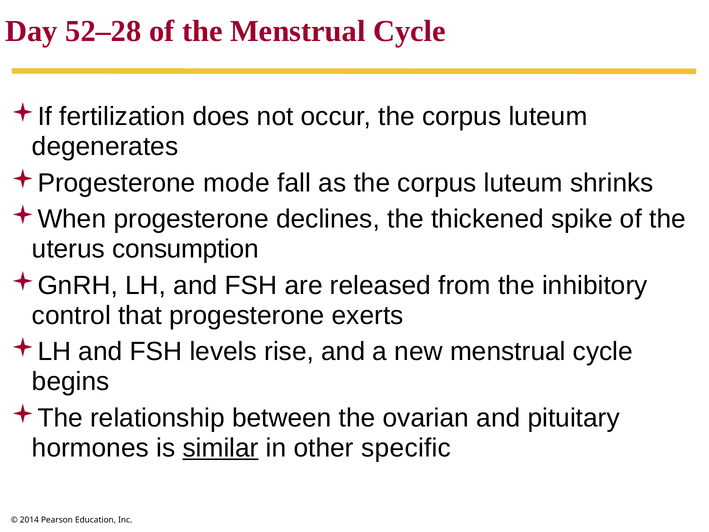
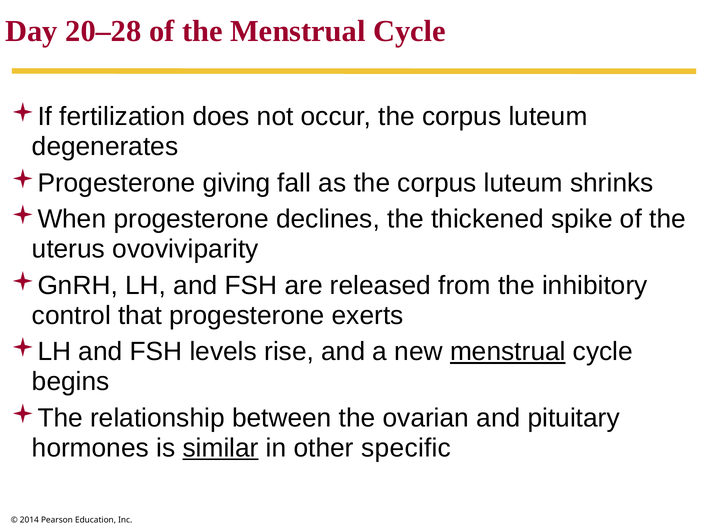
52–28: 52–28 -> 20–28
mode: mode -> giving
consumption: consumption -> ovoviviparity
menstrual at (508, 352) underline: none -> present
